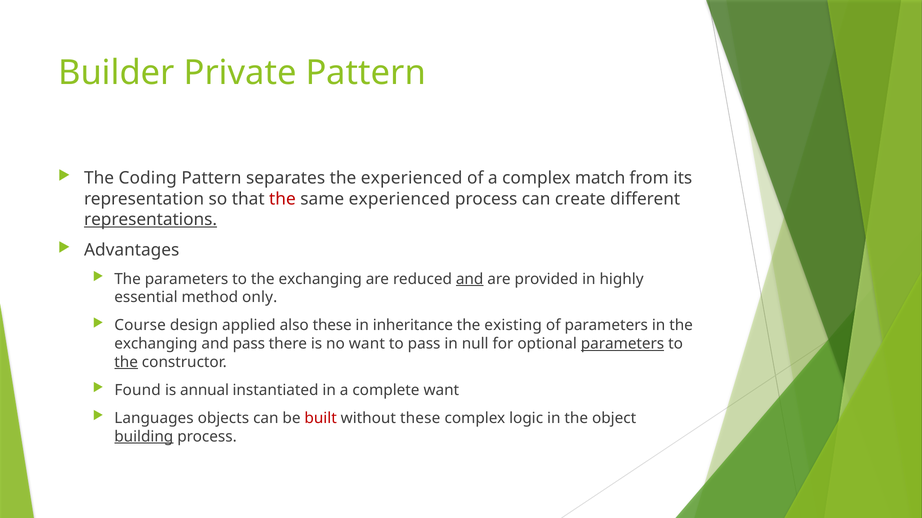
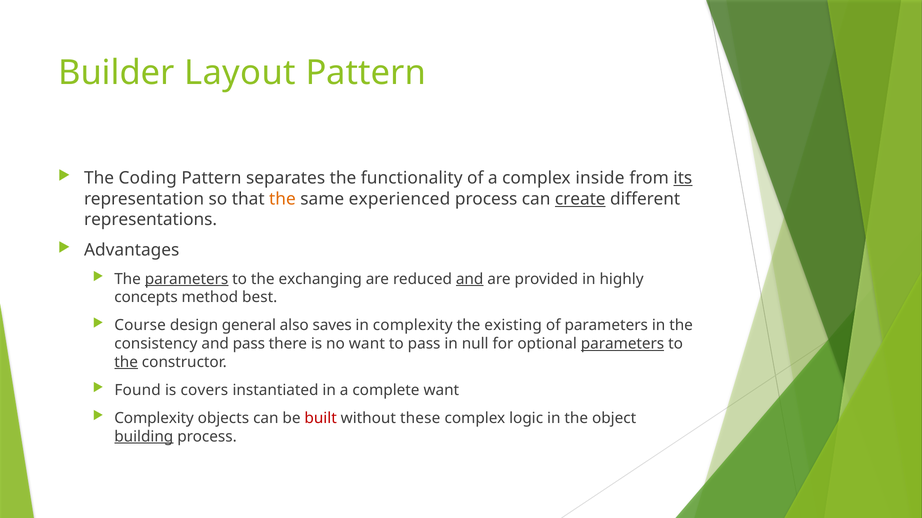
Private: Private -> Layout
the experienced: experienced -> functionality
match: match -> inside
its underline: none -> present
the at (282, 199) colour: red -> orange
create underline: none -> present
representations underline: present -> none
parameters at (187, 279) underline: none -> present
essential: essential -> concepts
only: only -> best
applied: applied -> general
also these: these -> saves
in inheritance: inheritance -> complexity
exchanging at (156, 344): exchanging -> consistency
annual: annual -> covers
Languages at (154, 419): Languages -> Complexity
